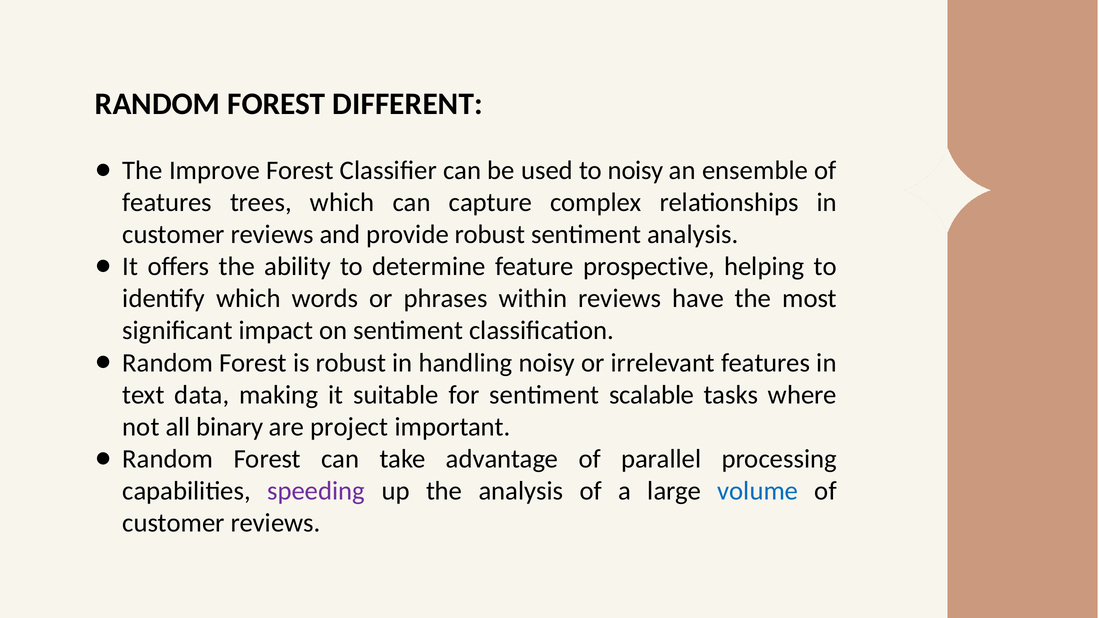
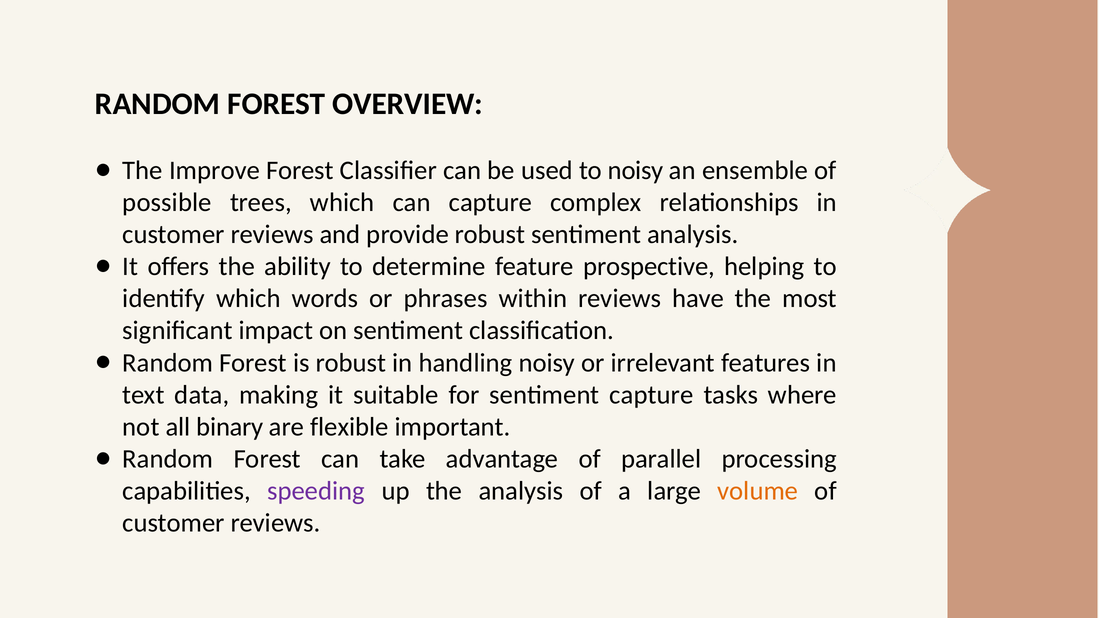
DIFFERENT: DIFFERENT -> OVERVIEW
features at (167, 203): features -> possible
sentiment scalable: scalable -> capture
project: project -> flexible
volume colour: blue -> orange
